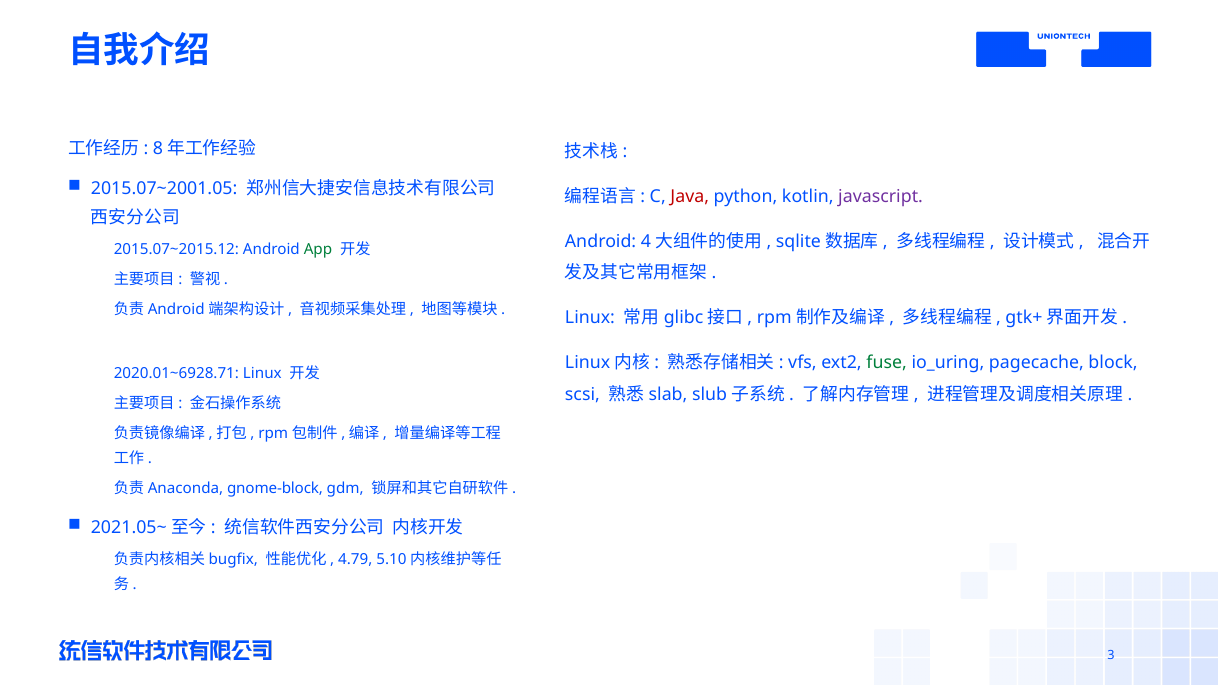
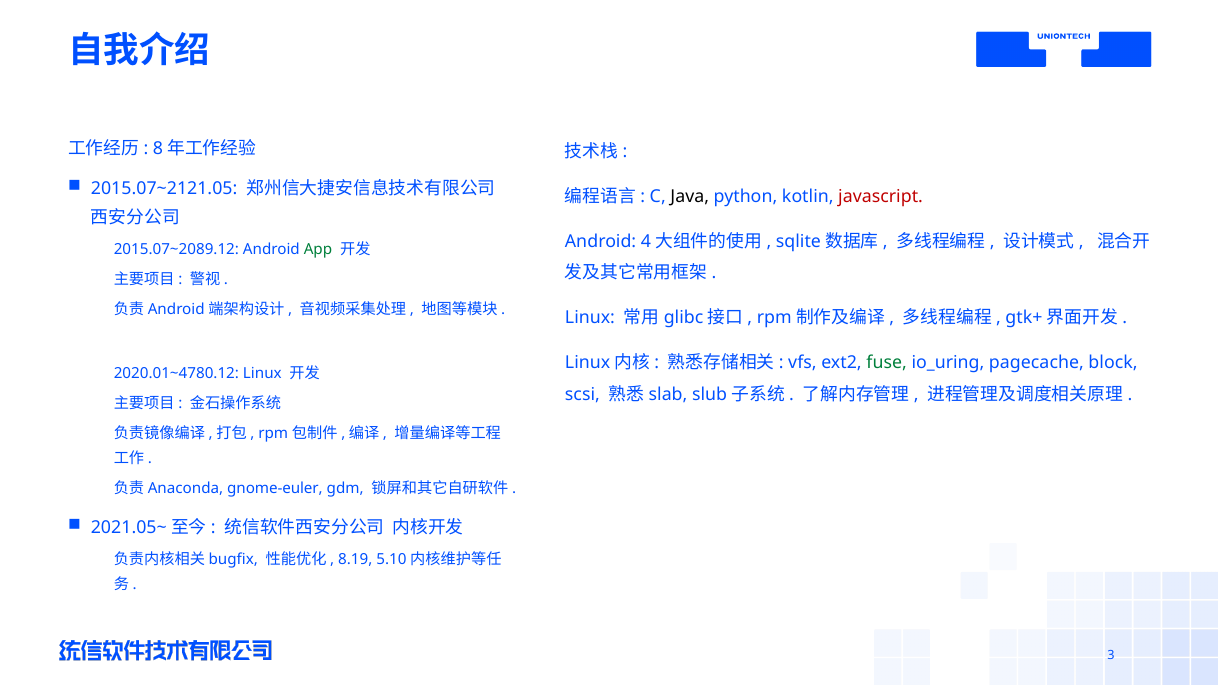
2015.07~2001.05: 2015.07~2001.05 -> 2015.07~2121.05
Java colour: red -> black
javascript colour: purple -> red
2015.07~2015.12: 2015.07~2015.12 -> 2015.07~2089.12
2020.01~6928.71: 2020.01~6928.71 -> 2020.01~4780.12
gnome-block: gnome-block -> gnome-euler
4.79: 4.79 -> 8.19
